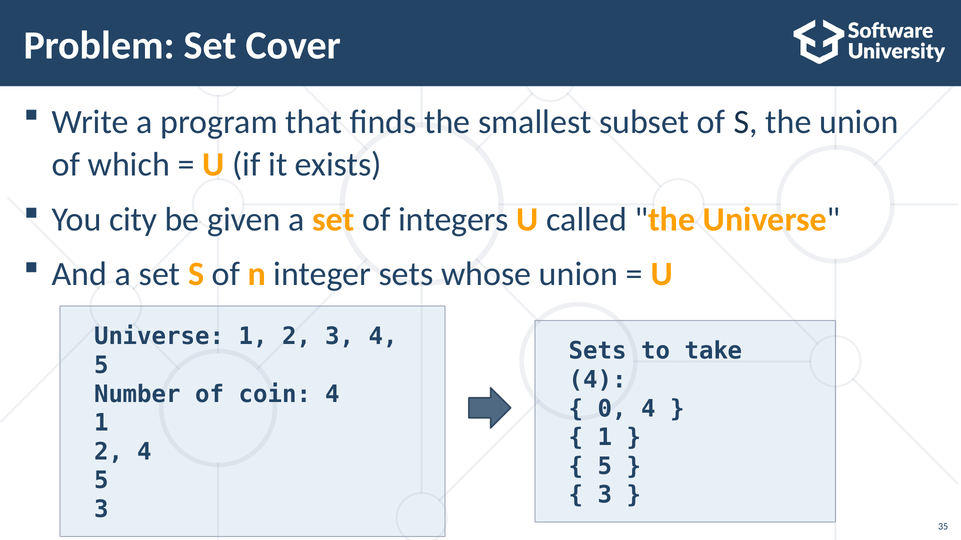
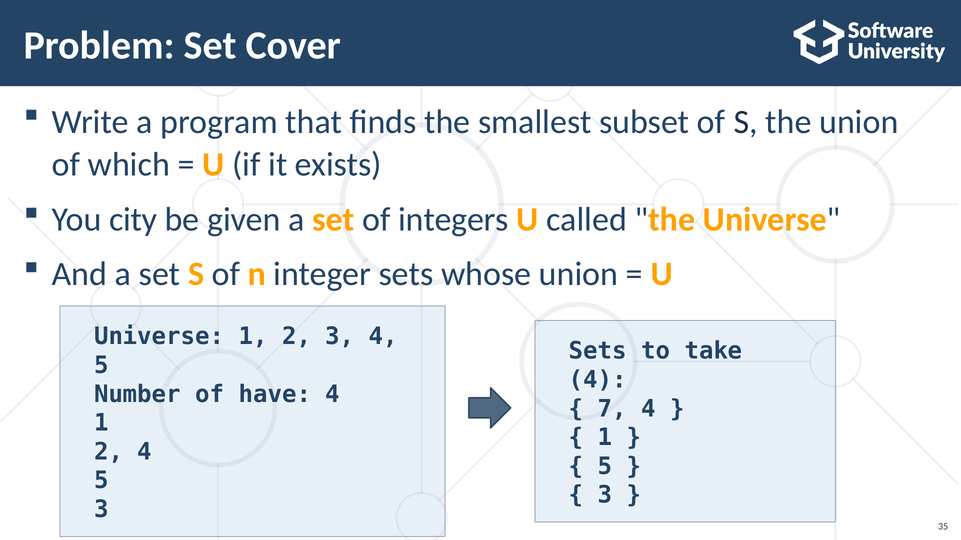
coin: coin -> have
0: 0 -> 7
